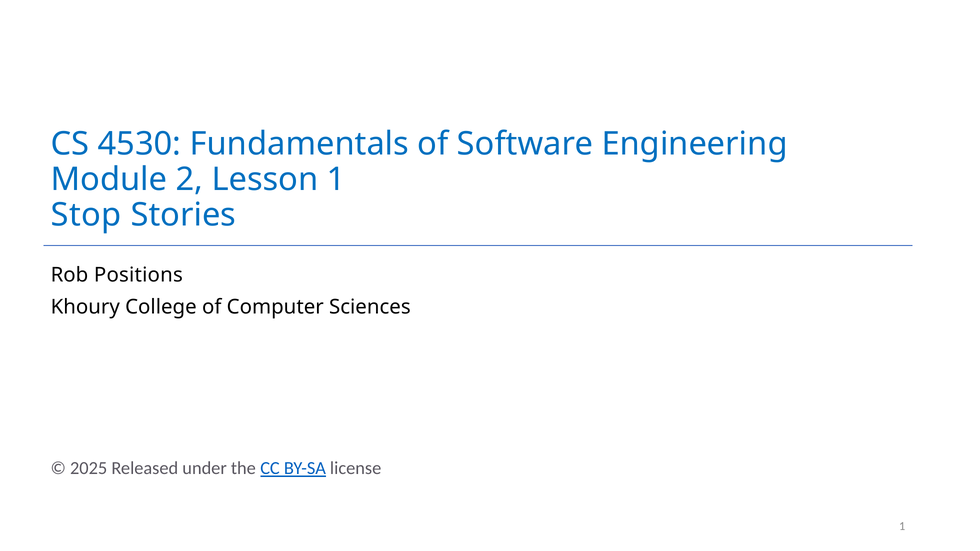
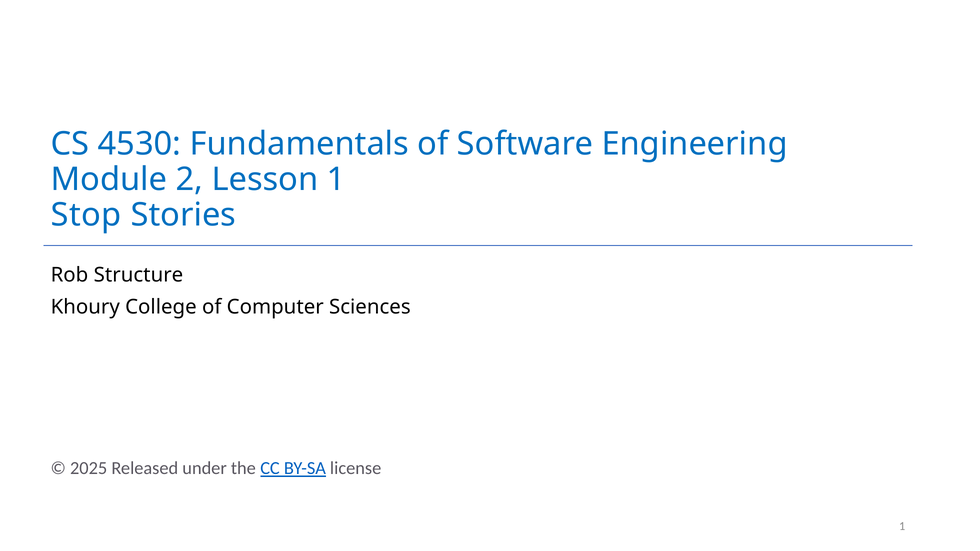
Positions: Positions -> Structure
